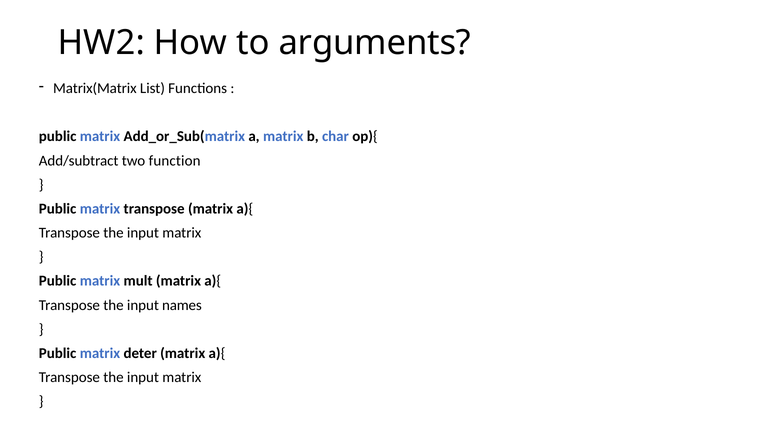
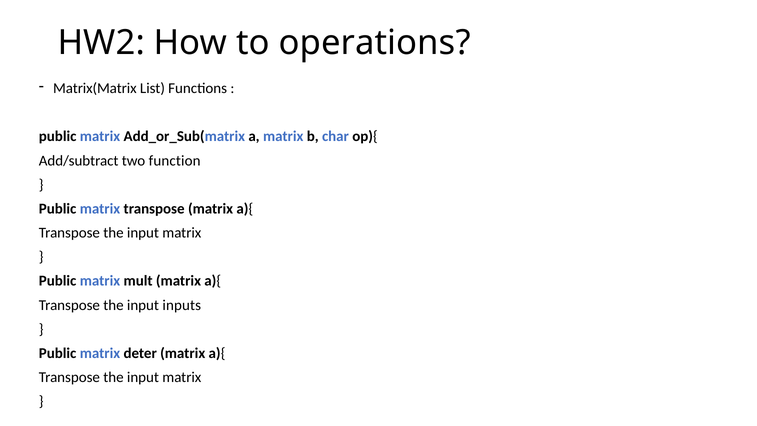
arguments: arguments -> operations
names: names -> inputs
